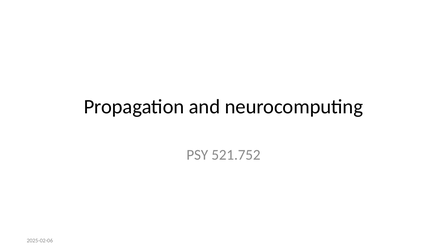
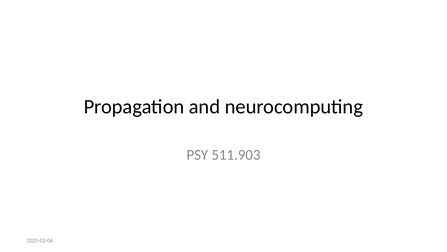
521.752: 521.752 -> 511.903
